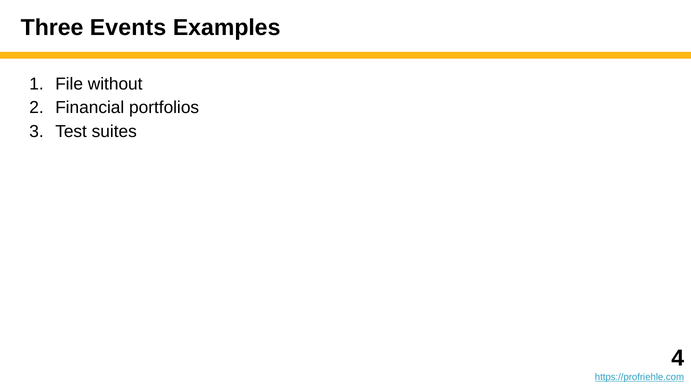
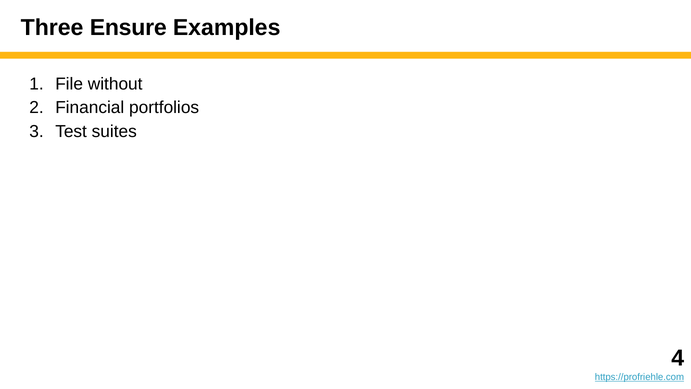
Events: Events -> Ensure
